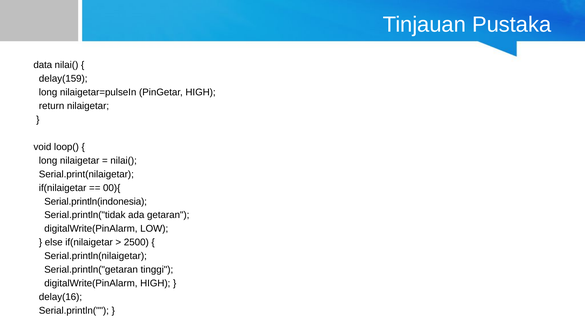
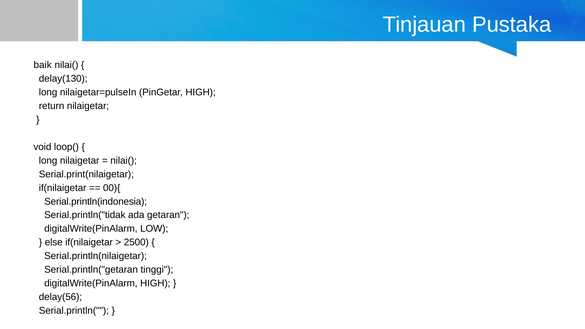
data: data -> baik
delay(159: delay(159 -> delay(130
delay(16: delay(16 -> delay(56
